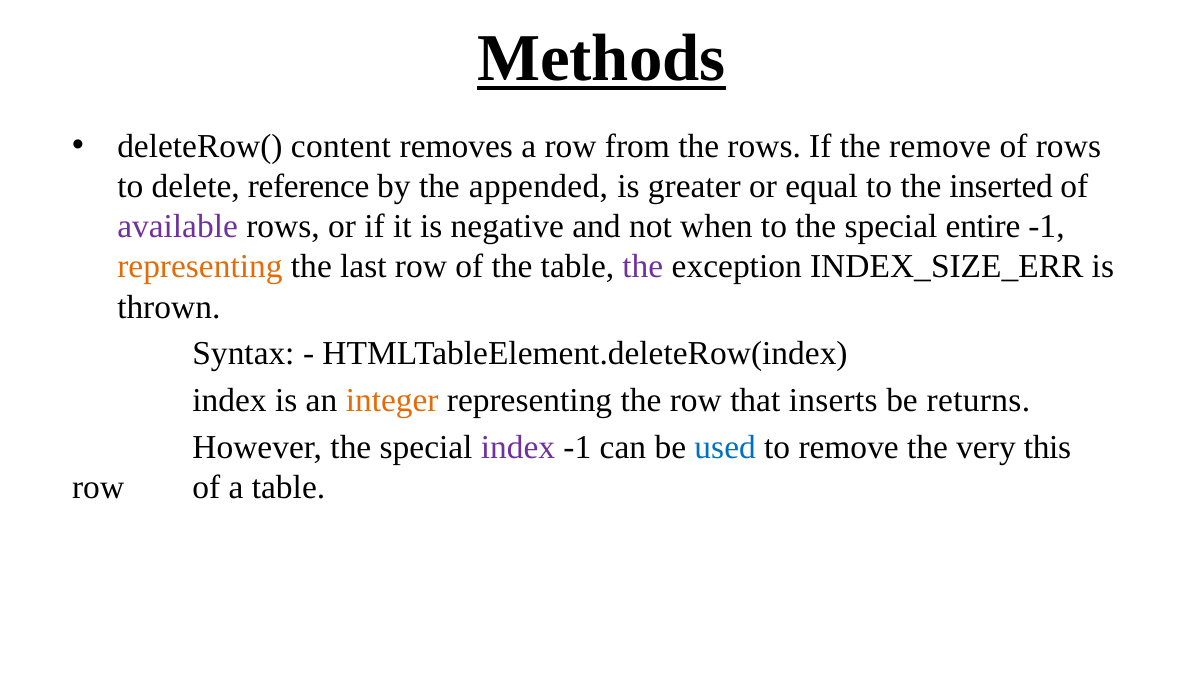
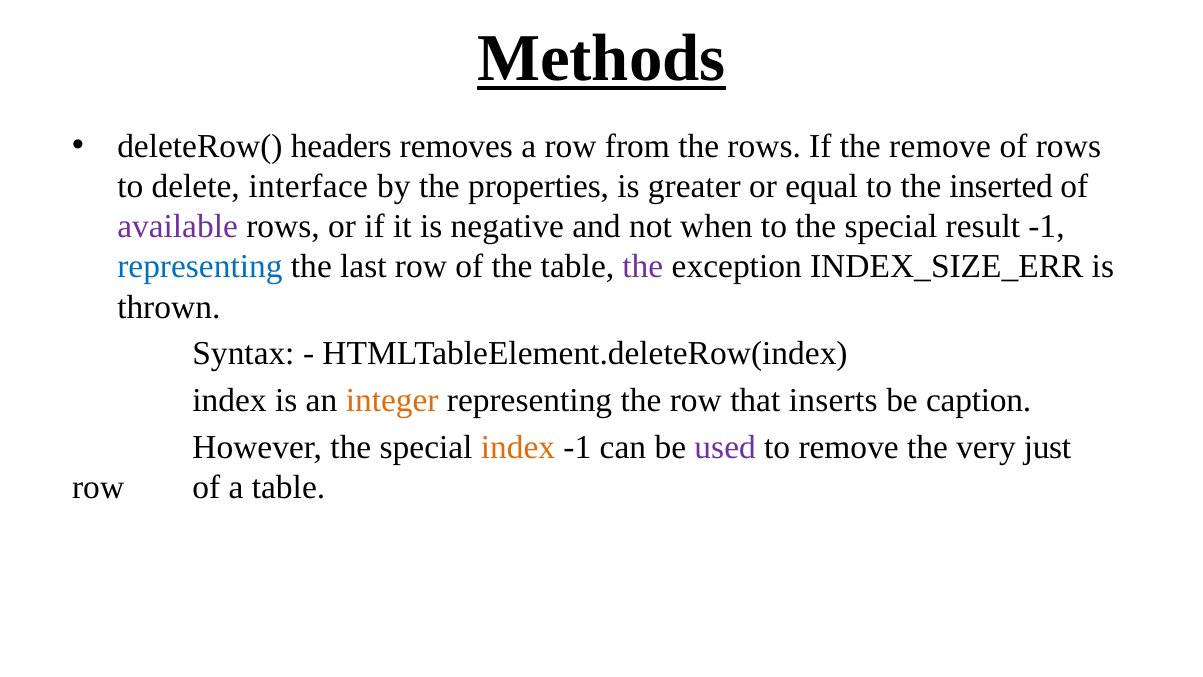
content: content -> headers
reference: reference -> interface
appended: appended -> properties
entire: entire -> result
representing at (200, 267) colour: orange -> blue
returns: returns -> caption
index at (518, 447) colour: purple -> orange
used colour: blue -> purple
this: this -> just
